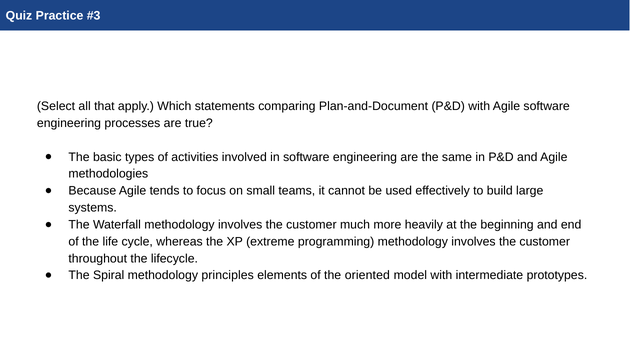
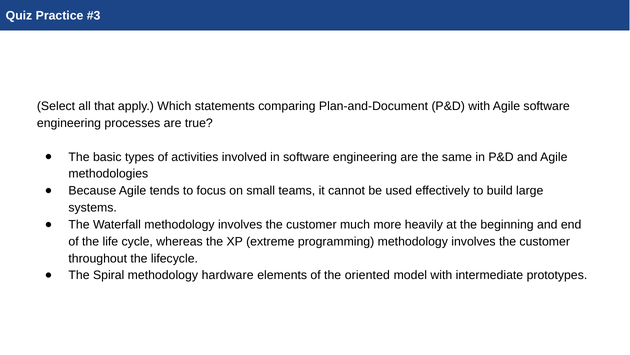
principles: principles -> hardware
